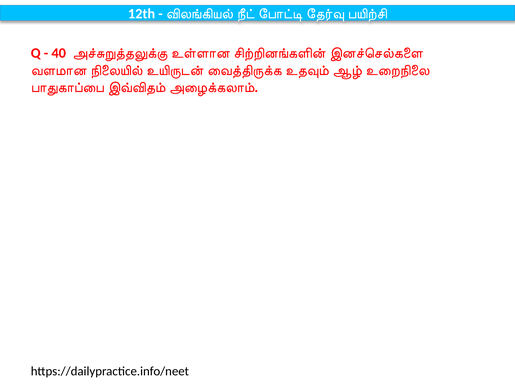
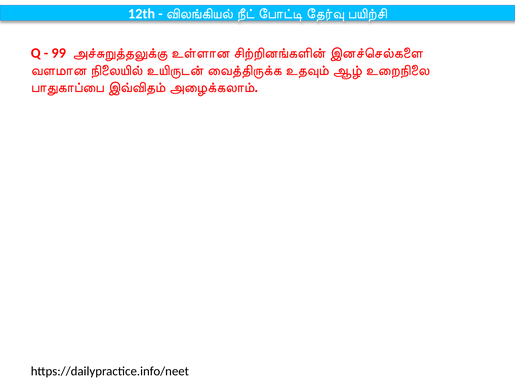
40: 40 -> 99
